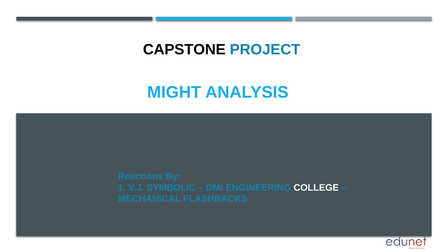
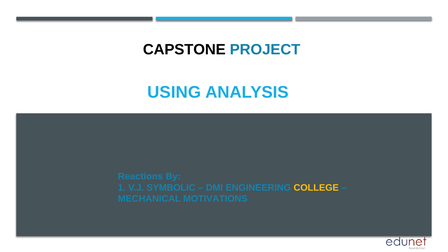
MIGHT: MIGHT -> USING
COLLEGE colour: white -> yellow
FLASHBACKS: FLASHBACKS -> MOTIVATIONS
